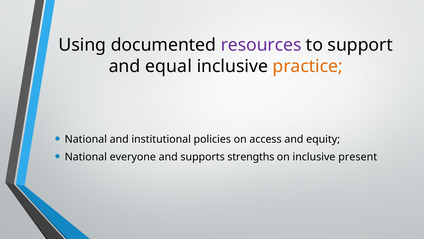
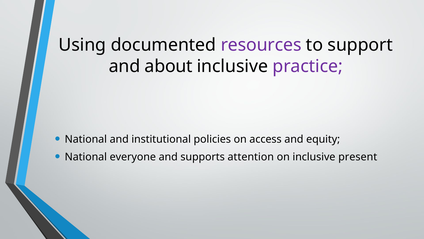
equal: equal -> about
practice colour: orange -> purple
strengths: strengths -> attention
